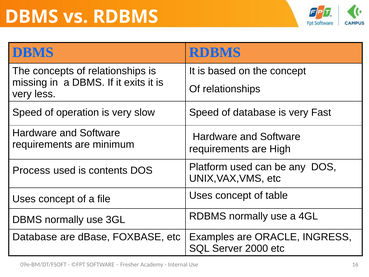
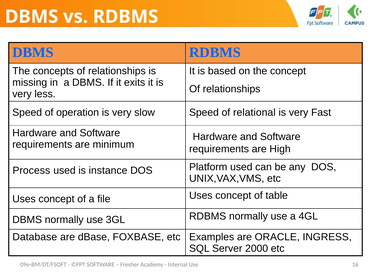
of database: database -> relational
contents: contents -> instance
